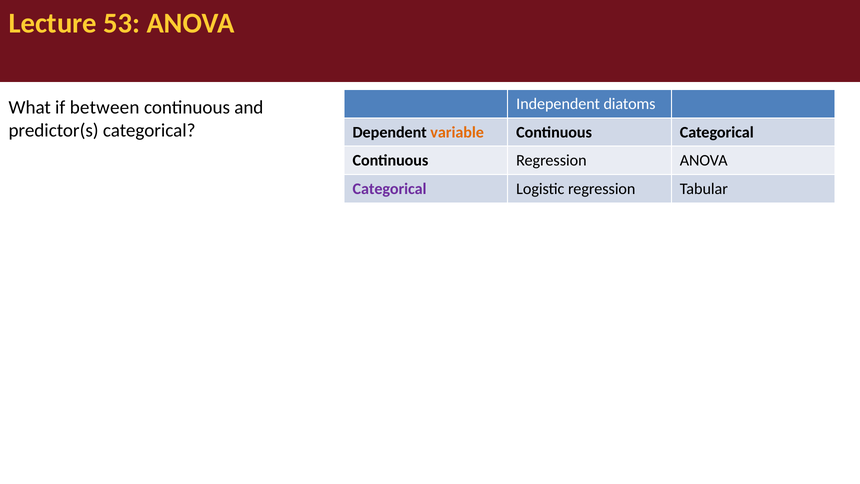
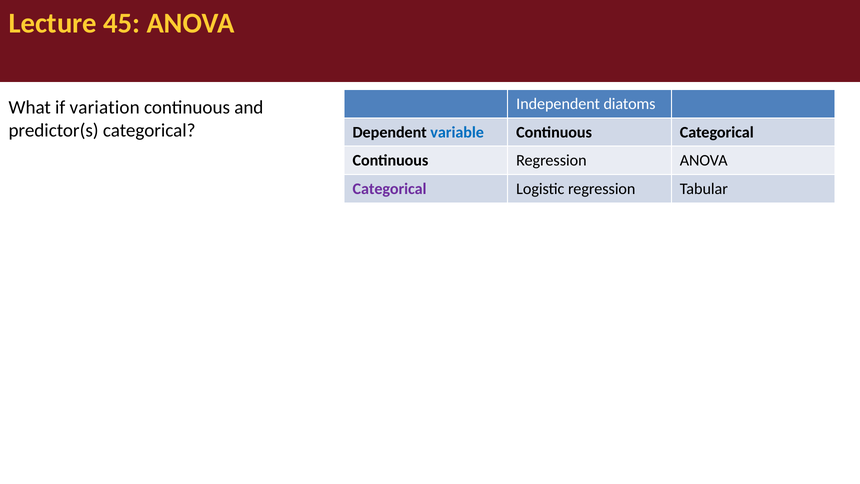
53: 53 -> 45
between: between -> variation
variable colour: orange -> blue
